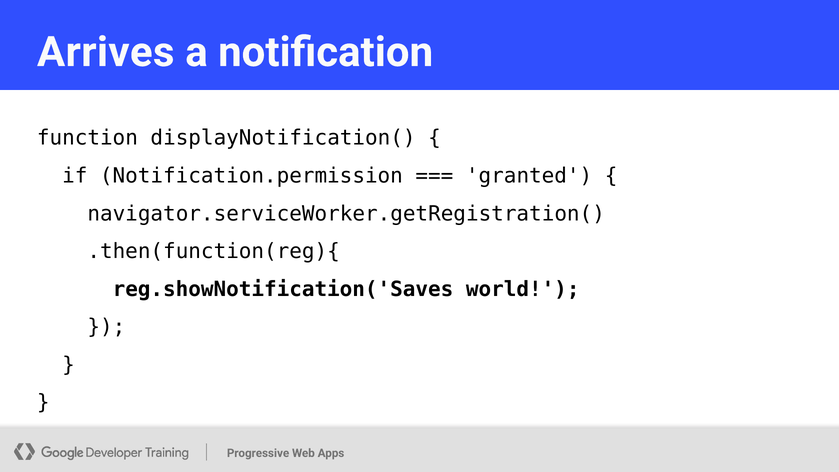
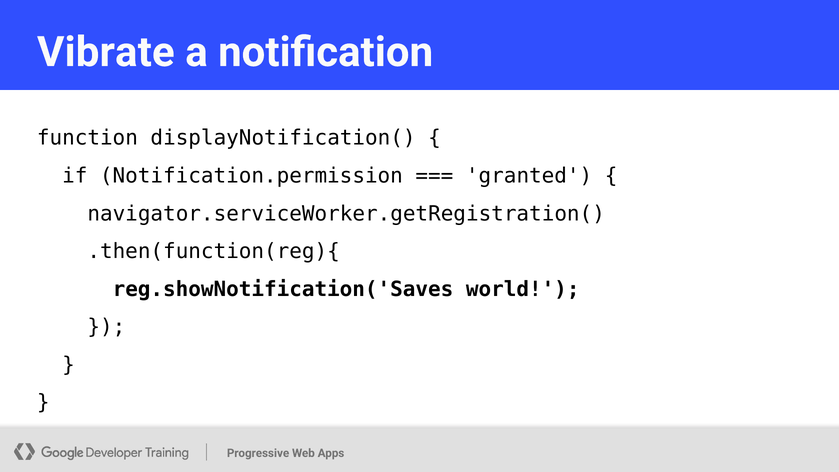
Arrives: Arrives -> Vibrate
